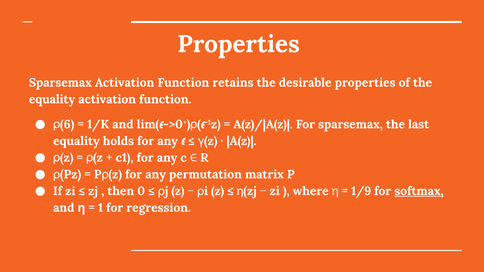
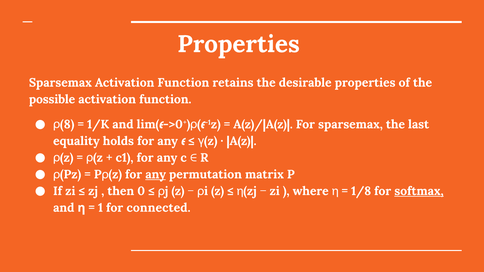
equality at (52, 99): equality -> possible
6: 6 -> 8
any at (156, 175) underline: none -> present
1/9: 1/9 -> 1/8
regression: regression -> connected
